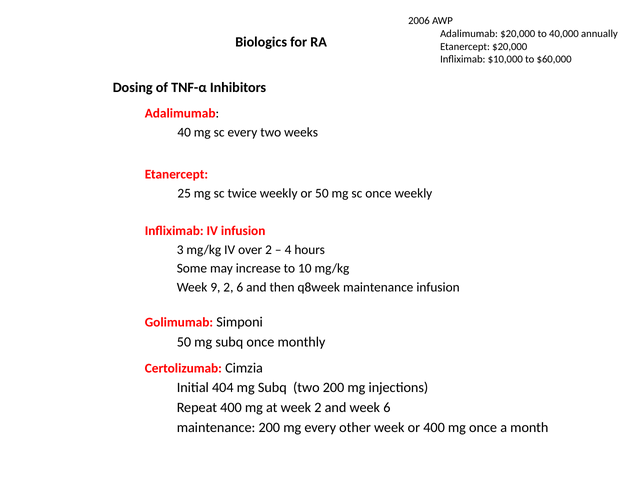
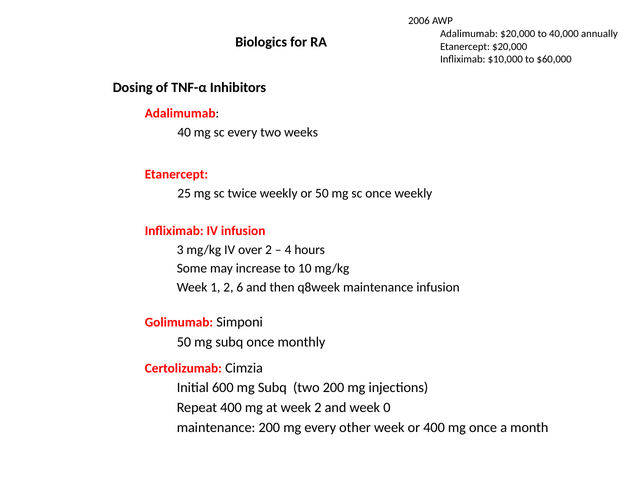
9: 9 -> 1
404: 404 -> 600
week 6: 6 -> 0
